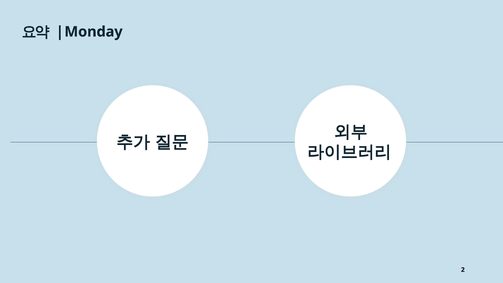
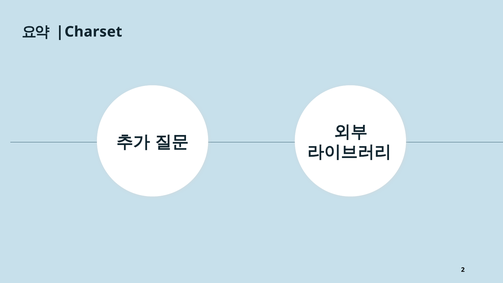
Monday: Monday -> Charset
